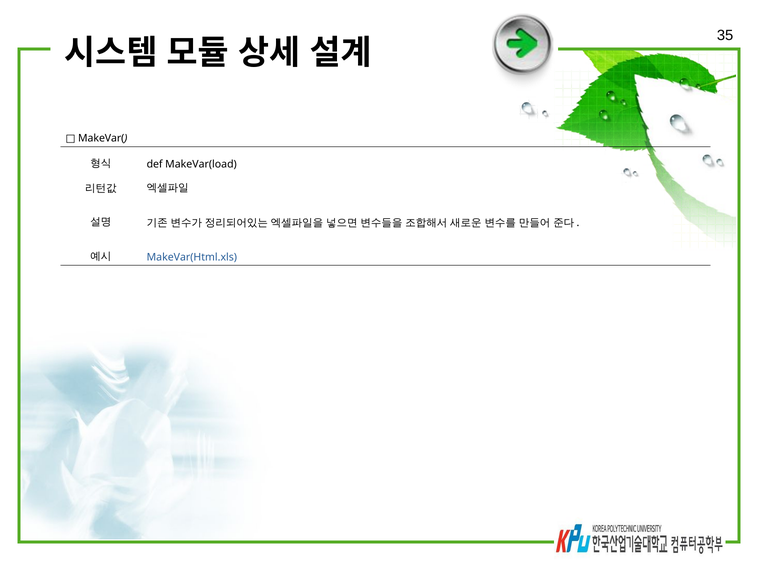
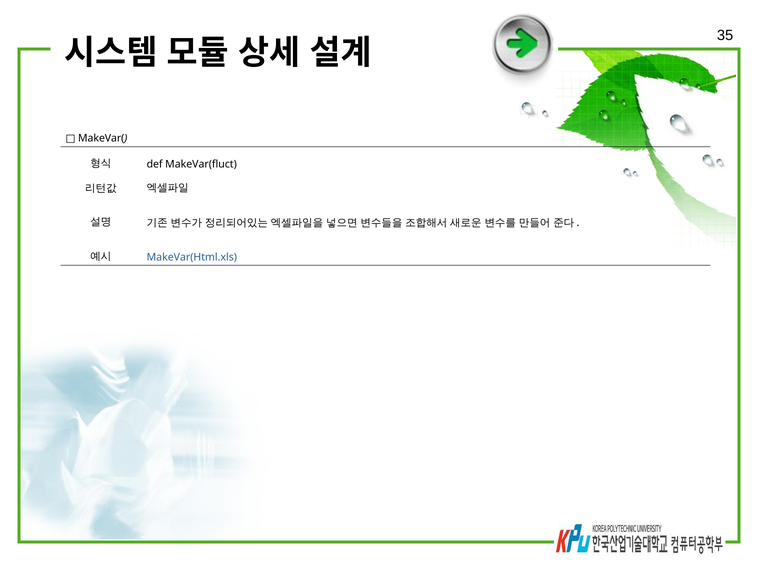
MakeVar(load: MakeVar(load -> MakeVar(fluct
